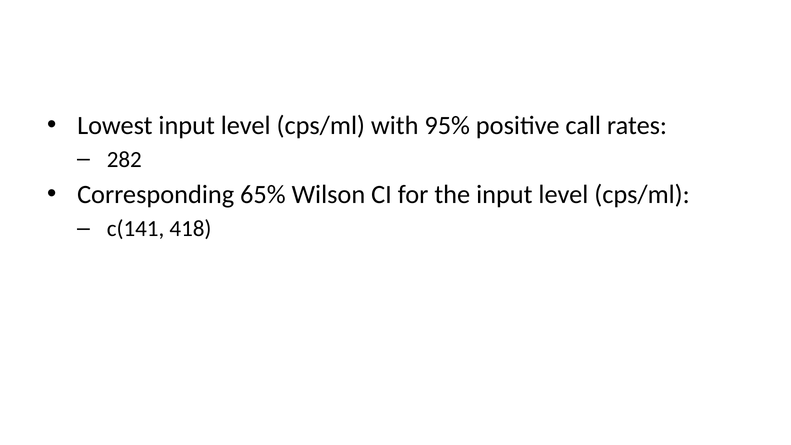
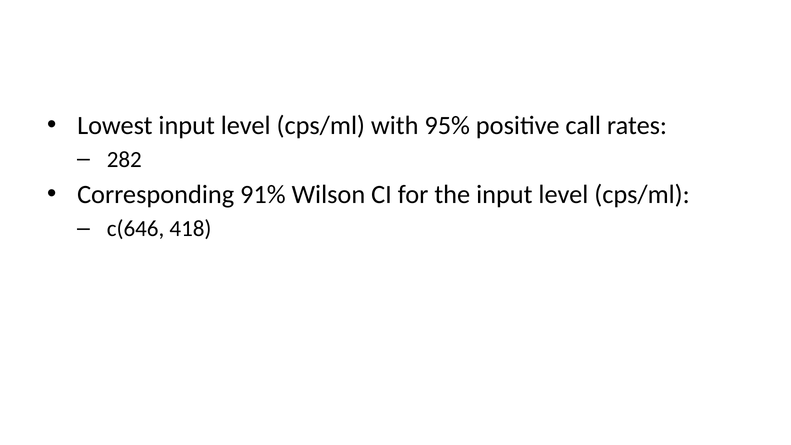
65%: 65% -> 91%
c(141: c(141 -> c(646
